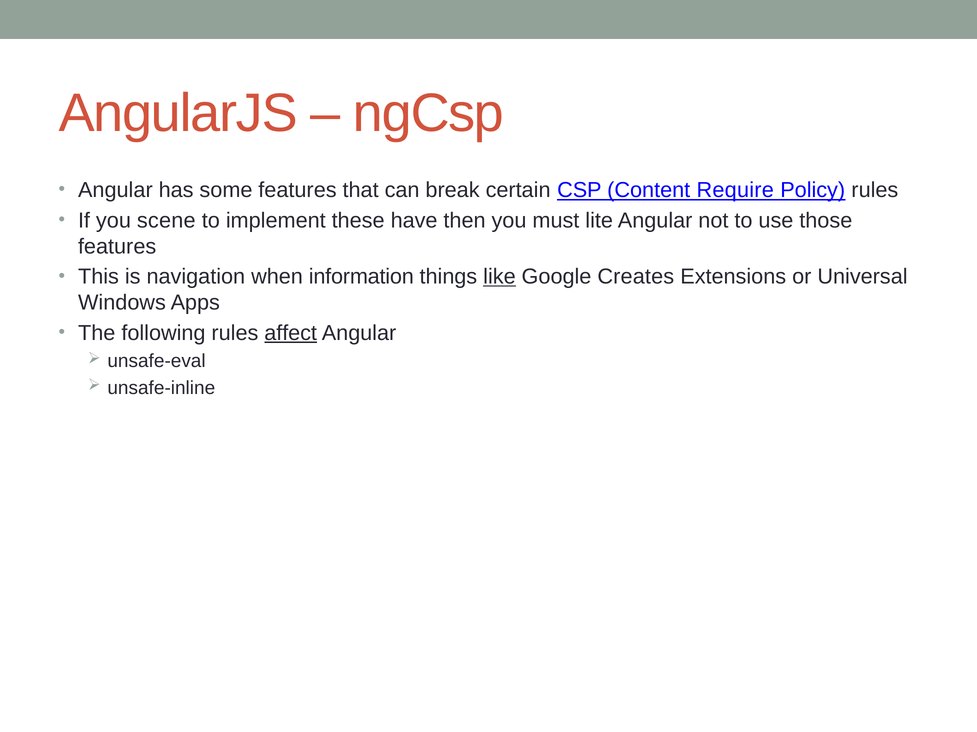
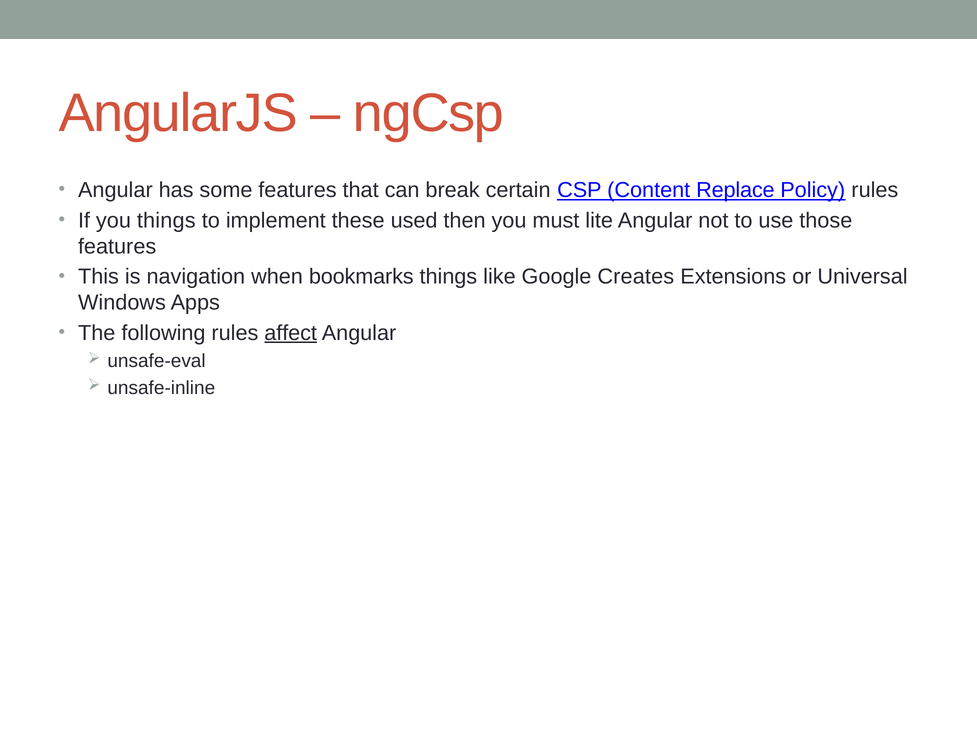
Require: Require -> Replace
you scene: scene -> things
have: have -> used
information: information -> bookmarks
like underline: present -> none
